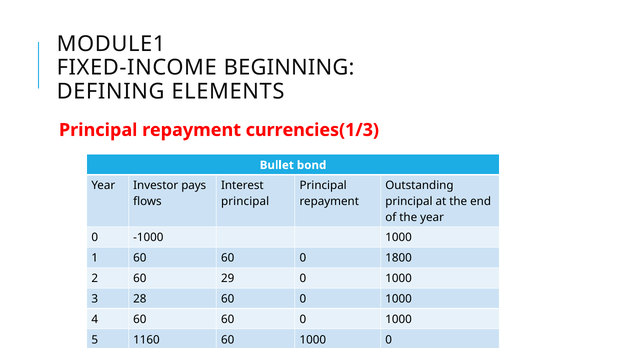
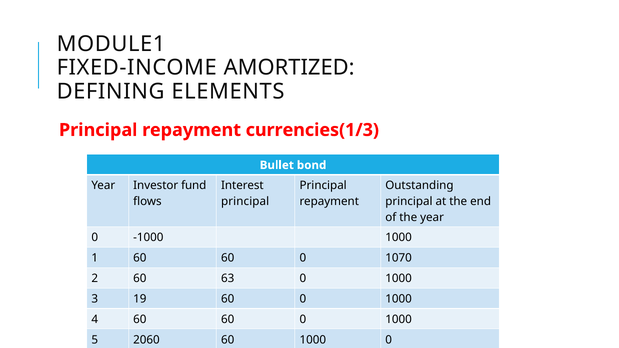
BEGINNING: BEGINNING -> AMORTIZED
pays: pays -> fund
1800: 1800 -> 1070
29: 29 -> 63
28: 28 -> 19
1160: 1160 -> 2060
